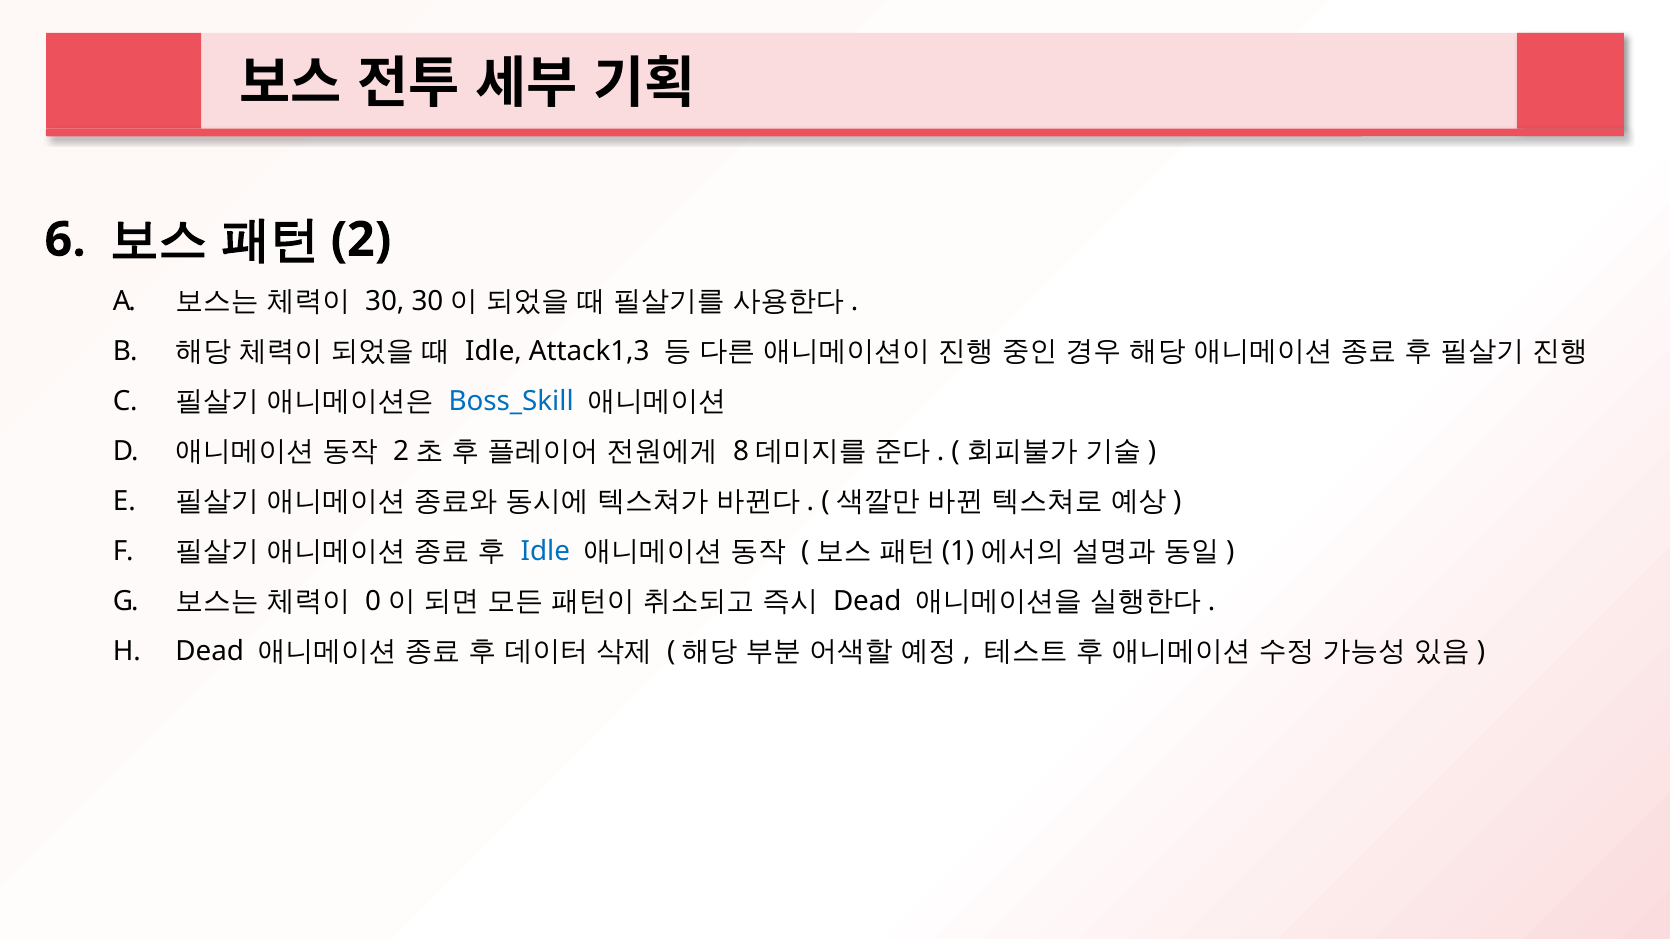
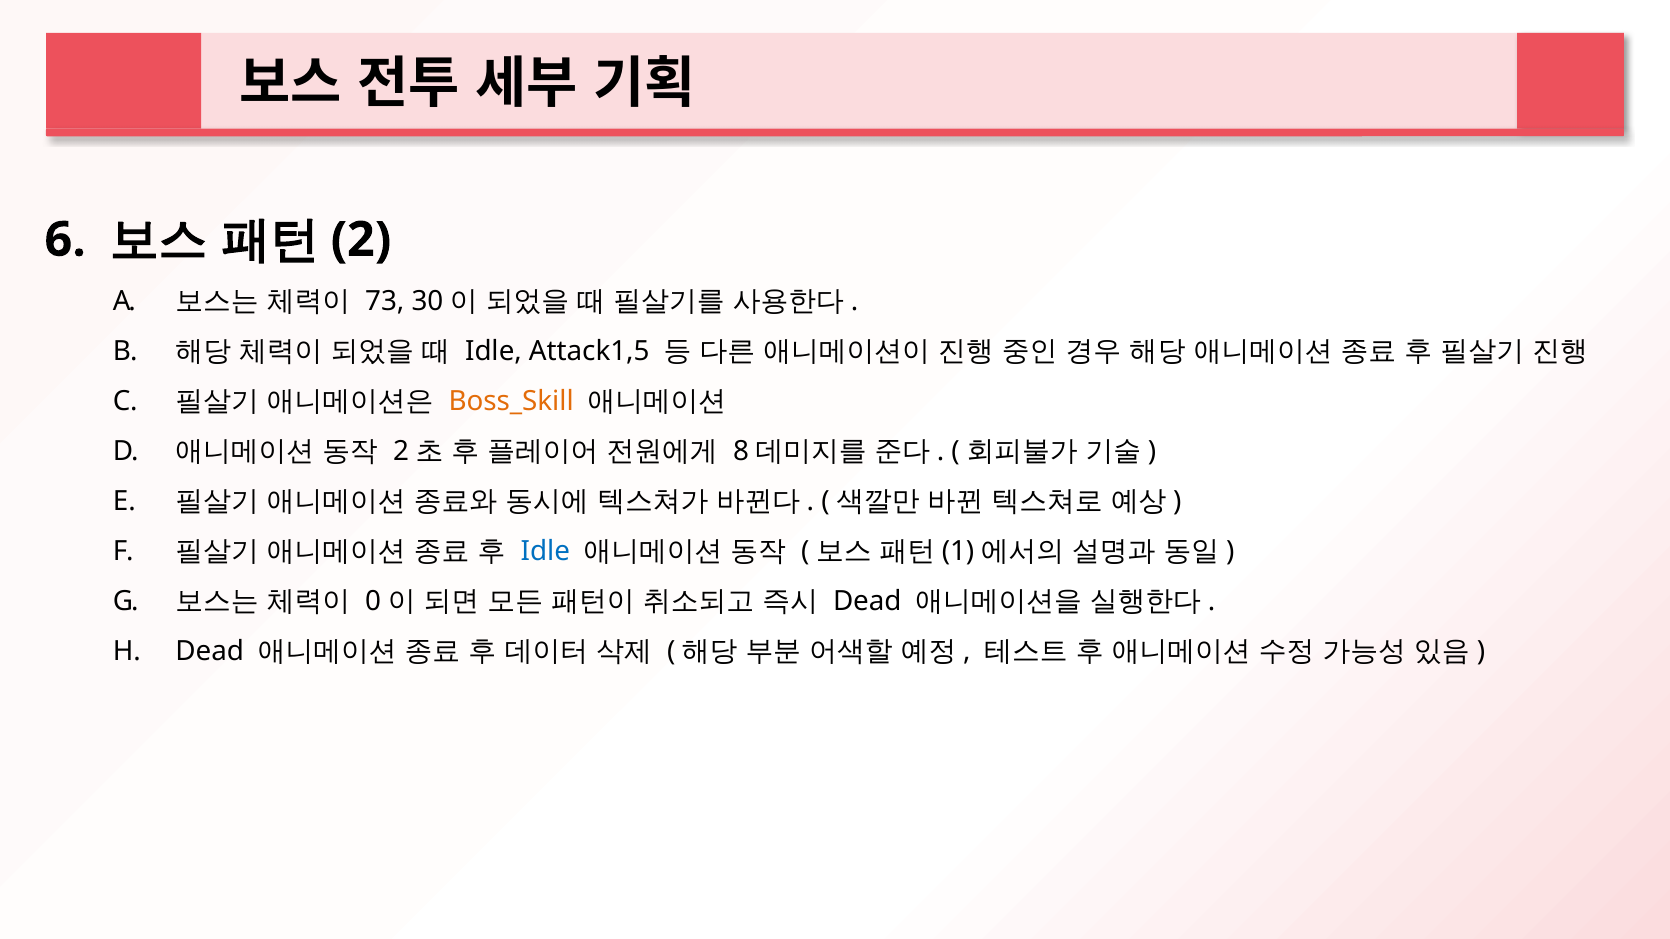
30: 30 -> 73
Attack1,3: Attack1,3 -> Attack1,5
Boss_Skill colour: blue -> orange
